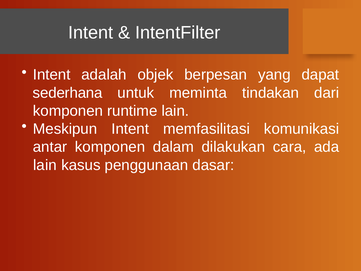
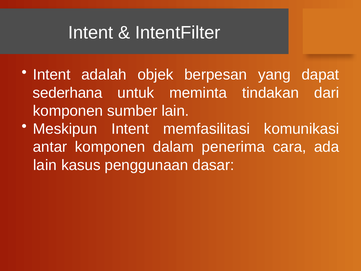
runtime: runtime -> sumber
dilakukan: dilakukan -> penerima
